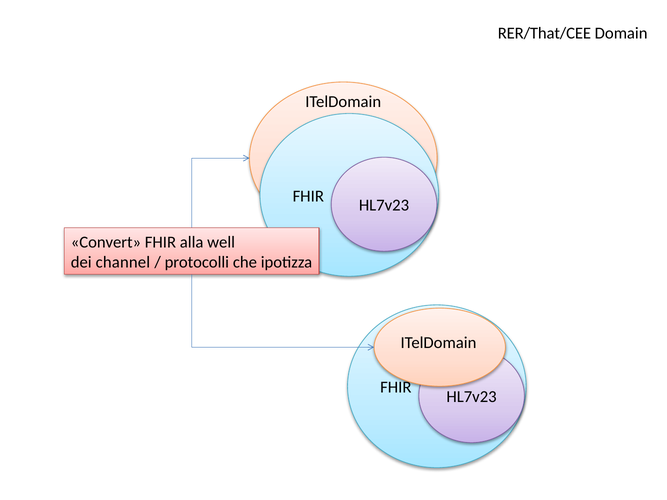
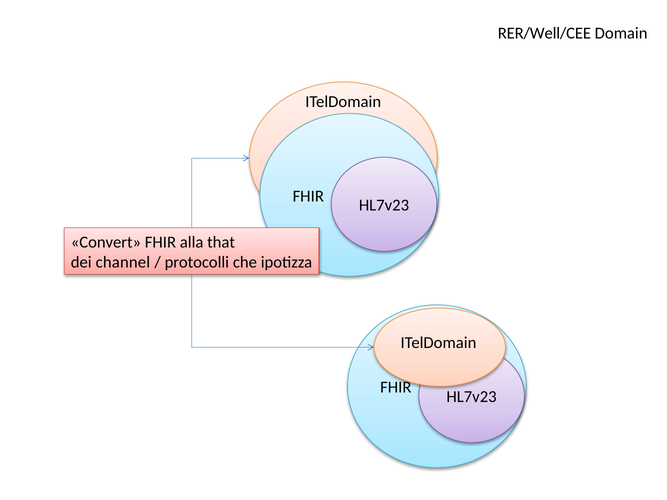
RER/That/CEE: RER/That/CEE -> RER/Well/CEE
well: well -> that
